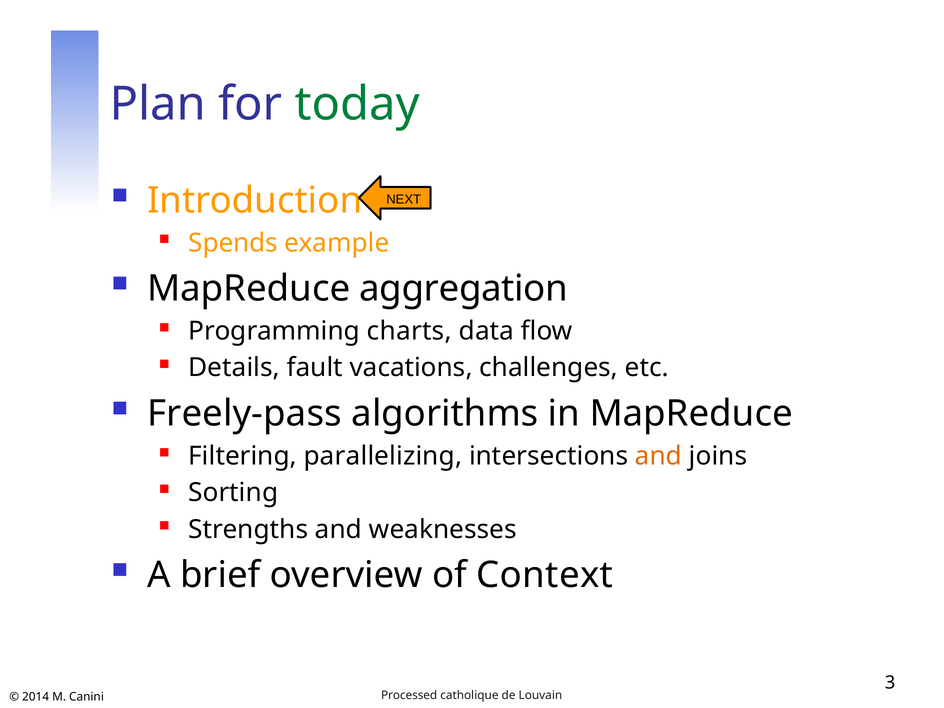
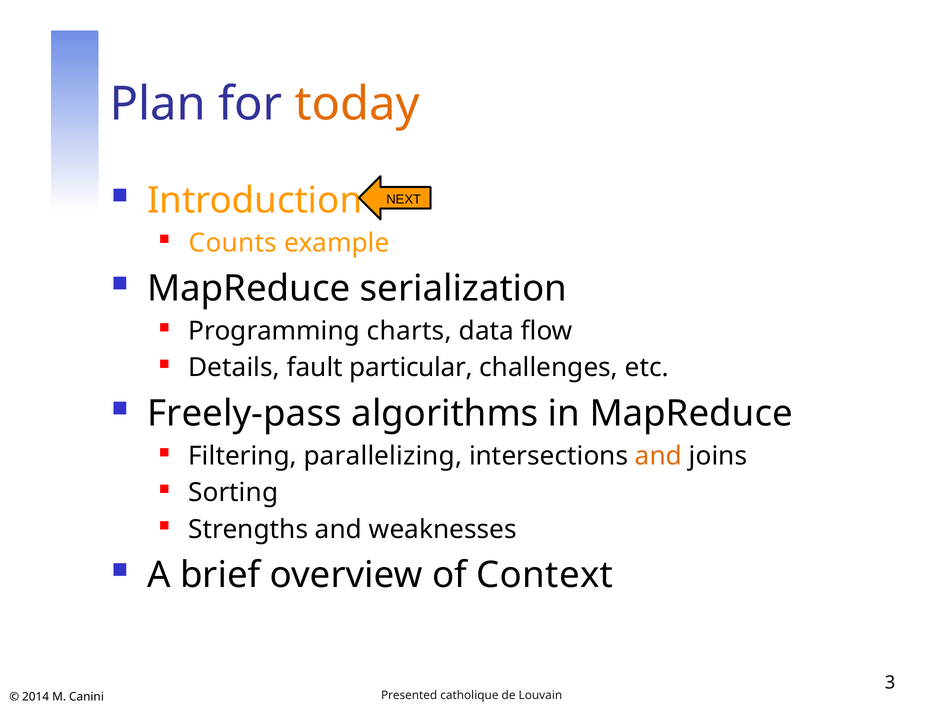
today colour: green -> orange
Spends: Spends -> Counts
aggregation: aggregation -> serialization
vacations: vacations -> particular
Processed: Processed -> Presented
